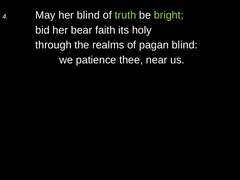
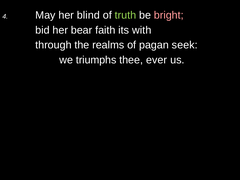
bright colour: light green -> pink
holy: holy -> with
pagan blind: blind -> seek
patience: patience -> triumphs
near: near -> ever
